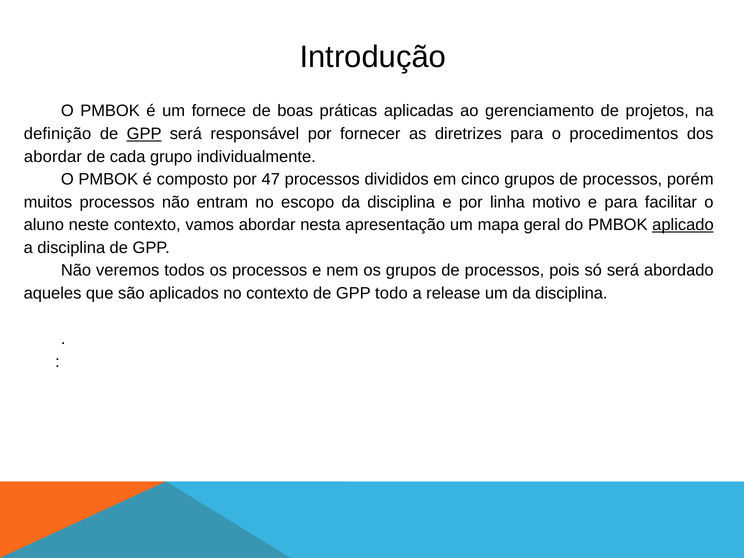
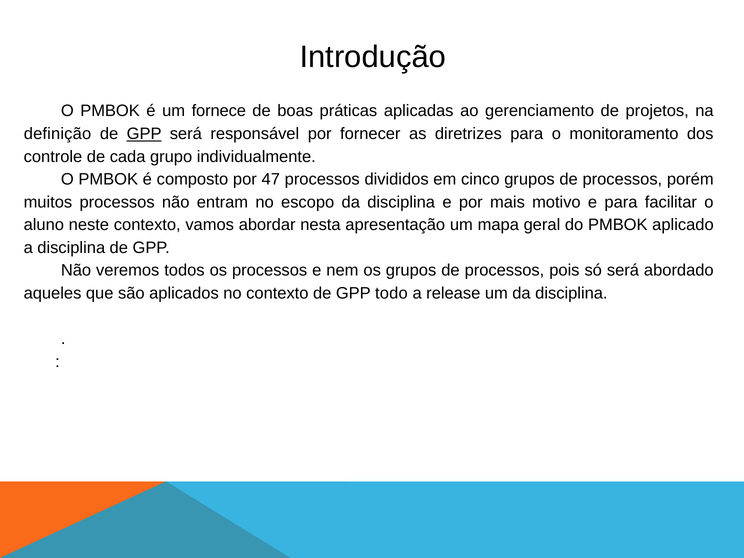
procedimentos: procedimentos -> monitoramento
abordar at (53, 157): abordar -> controle
linha: linha -> mais
aplicado underline: present -> none
